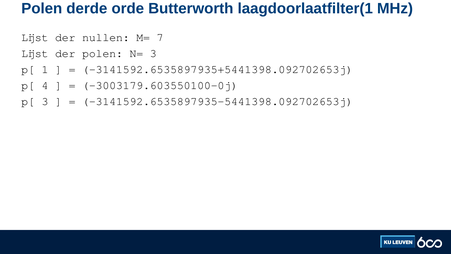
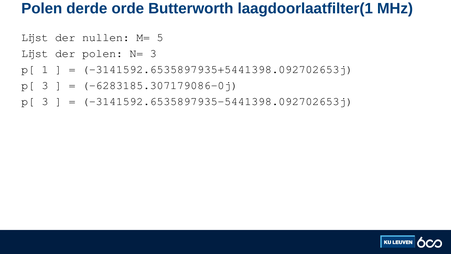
7: 7 -> 5
4 at (45, 85): 4 -> 3
-3003179.603550100-0j: -3003179.603550100-0j -> -6283185.307179086-0j
